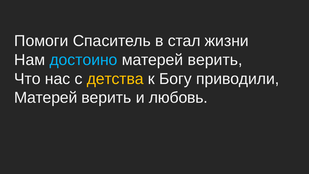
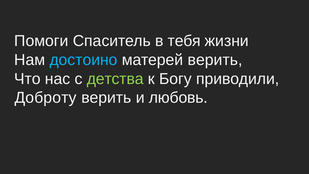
стал: стал -> тебя
детства colour: yellow -> light green
Матерей at (46, 98): Матерей -> Доброту
